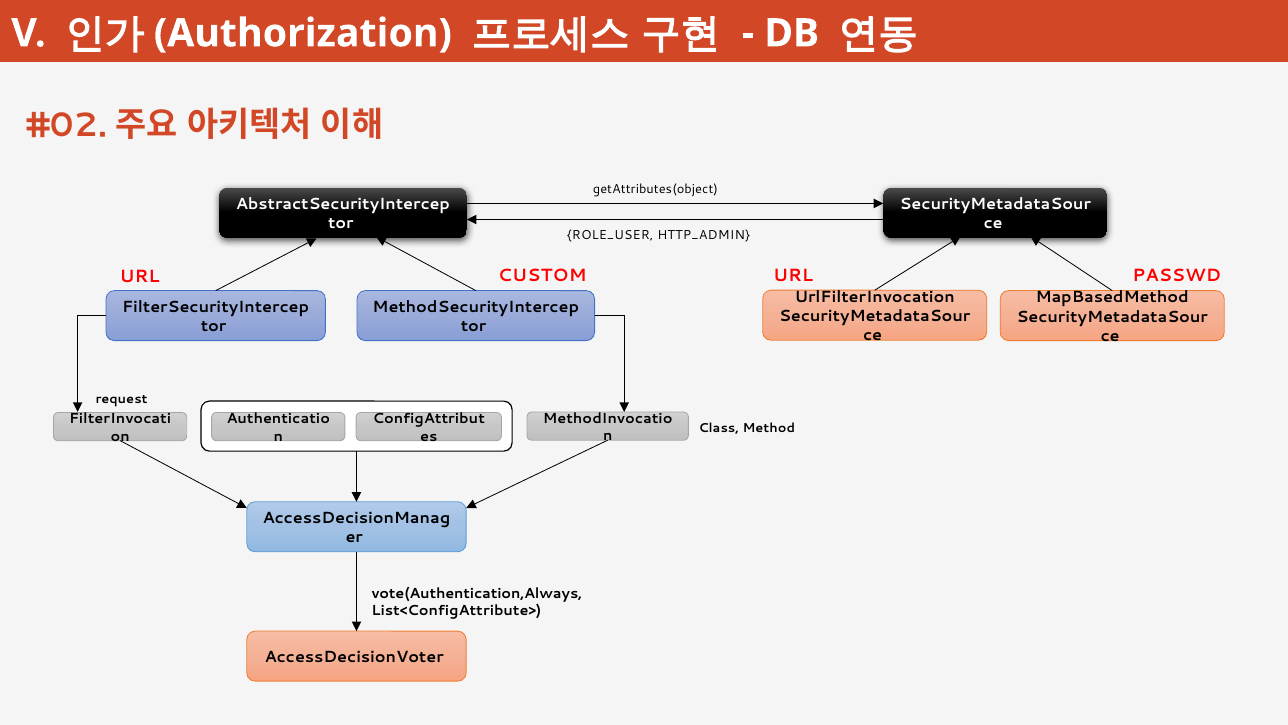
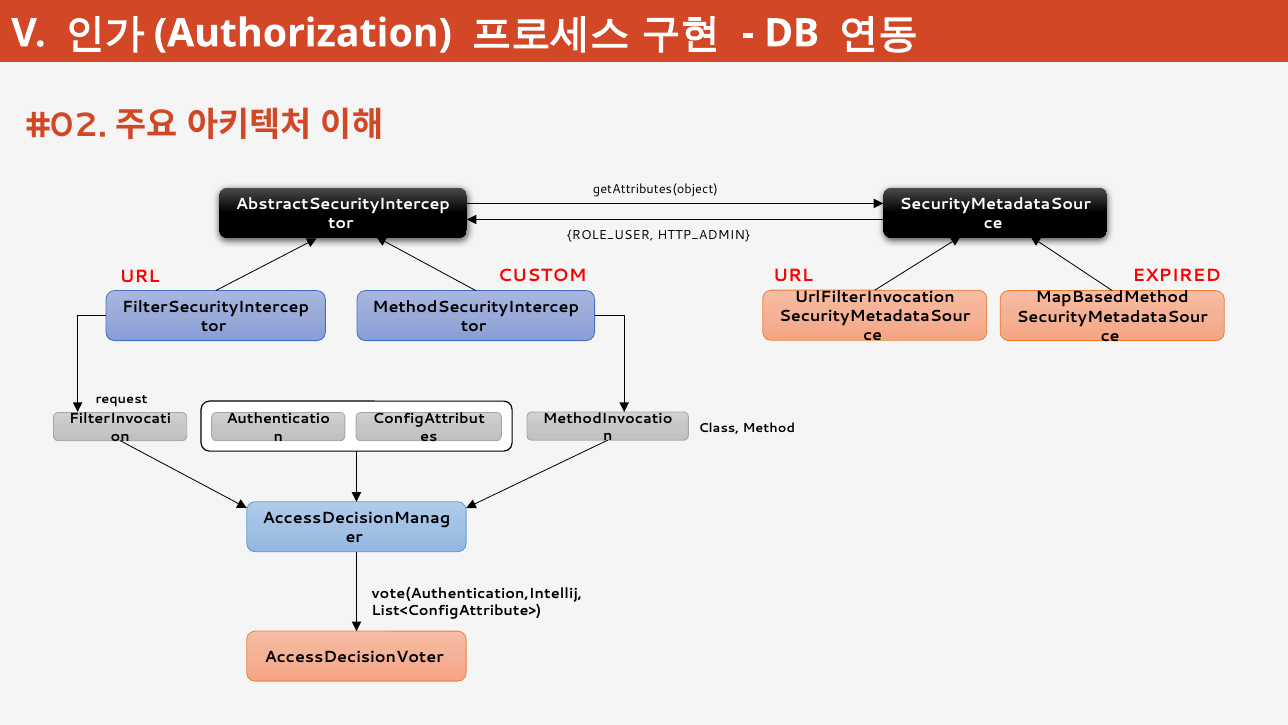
PASSWD: PASSWD -> EXPIRED
vote(Authentication,Always: vote(Authentication,Always -> vote(Authentication,Intellij
